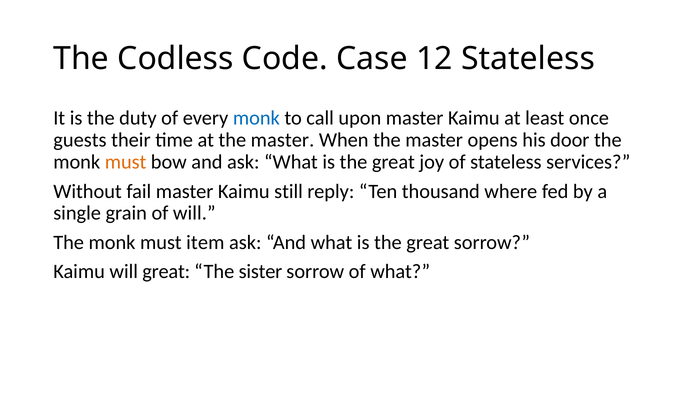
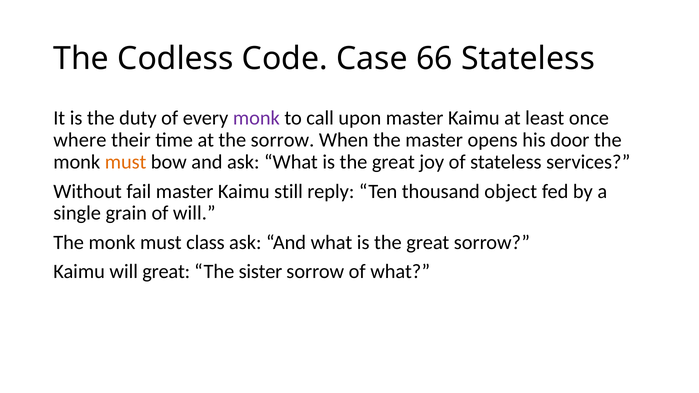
12: 12 -> 66
monk at (256, 118) colour: blue -> purple
guests: guests -> where
at the master: master -> sorrow
where: where -> object
item: item -> class
